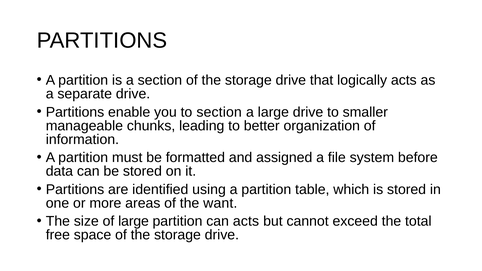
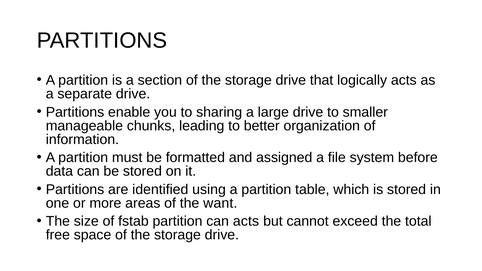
to section: section -> sharing
of large: large -> fstab
